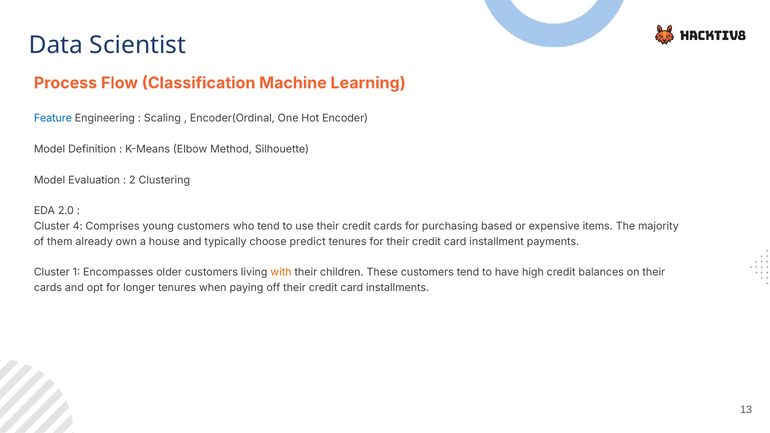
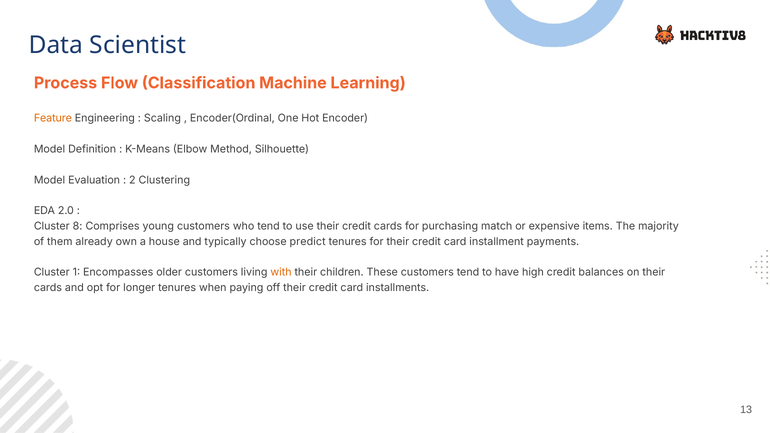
Feature colour: blue -> orange
4: 4 -> 8
based: based -> match
